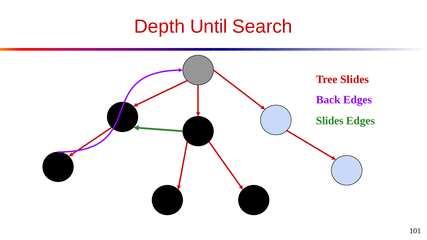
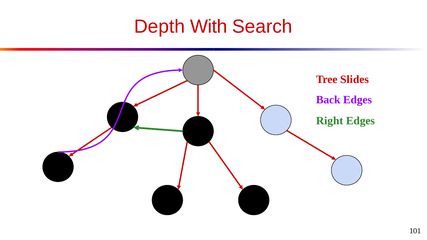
Until: Until -> With
Slides at (330, 121): Slides -> Right
